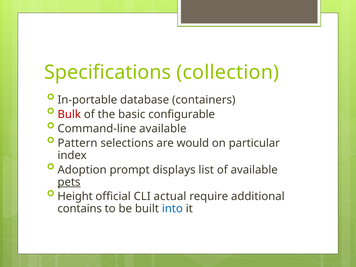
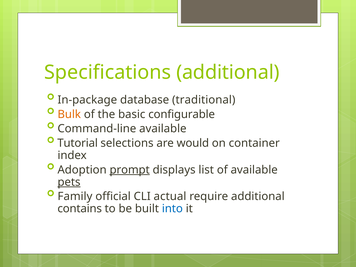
Specifications collection: collection -> additional
In-portable: In-portable -> In-package
containers: containers -> traditional
Bulk colour: red -> orange
Pattern: Pattern -> Tutorial
particular: particular -> container
prompt underline: none -> present
Height: Height -> Family
